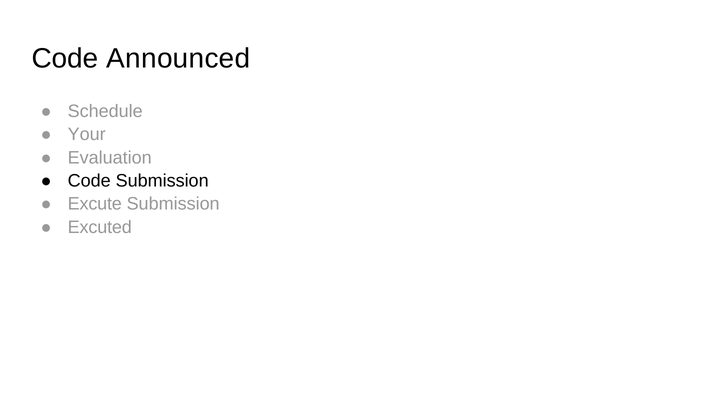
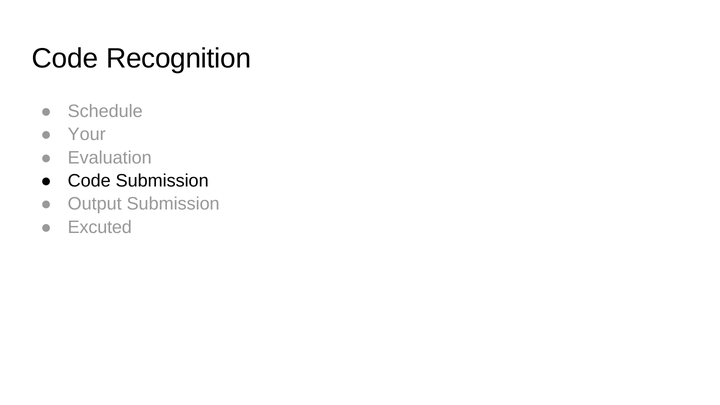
Announced: Announced -> Recognition
Excute: Excute -> Output
